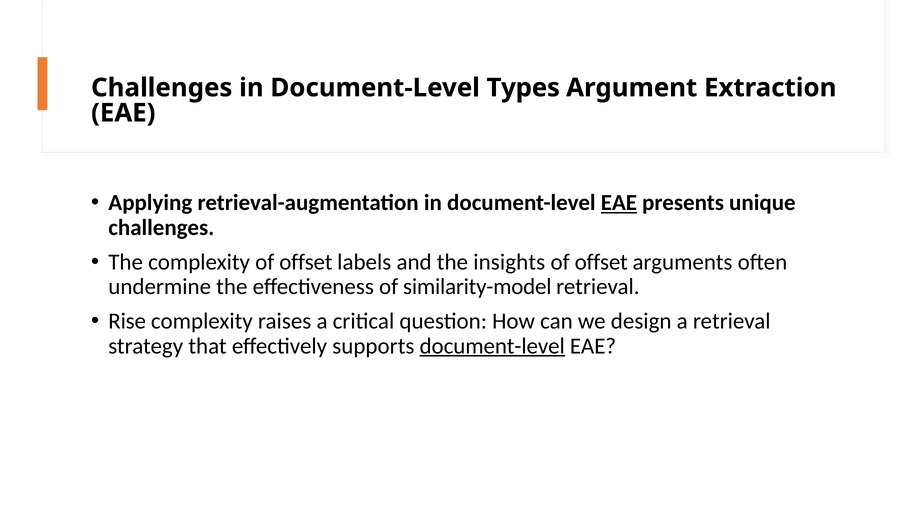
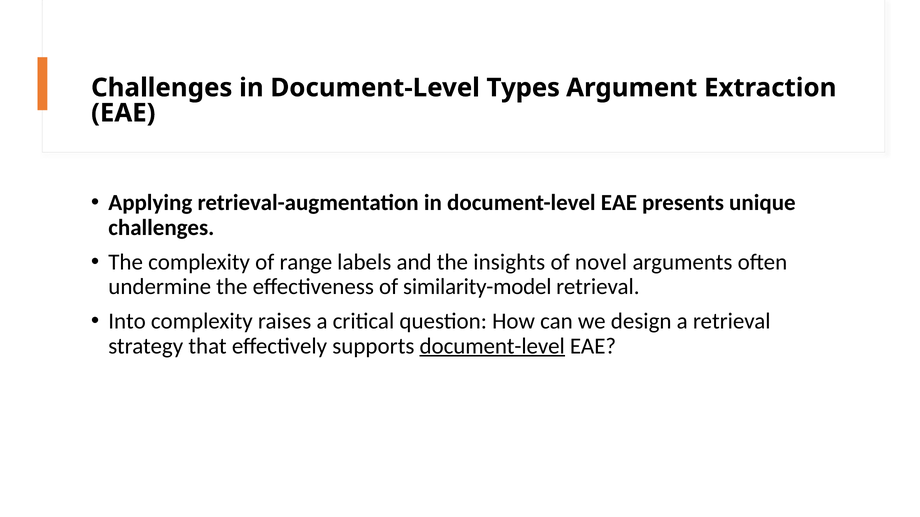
EAE at (619, 203) underline: present -> none
complexity of offset: offset -> range
offset at (601, 262): offset -> novel
Rise: Rise -> Into
